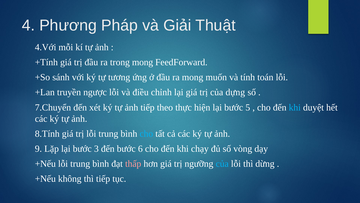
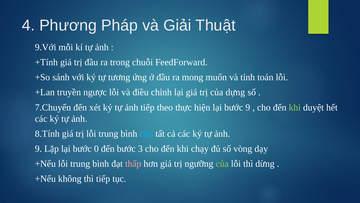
4.Với: 4.Với -> 9.Với
trong mong: mong -> chuỗi
bước 5: 5 -> 9
khi at (295, 107) colour: light blue -> light green
3: 3 -> 0
6: 6 -> 3
của at (222, 163) colour: light blue -> light green
